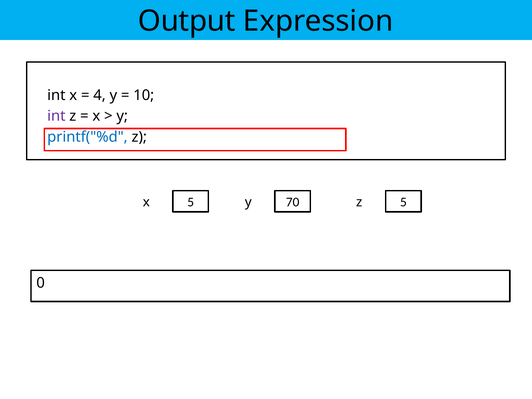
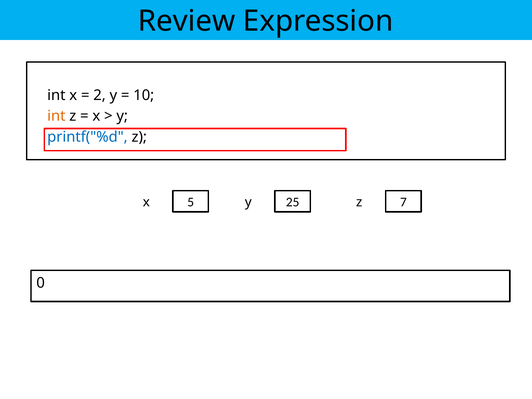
Output: Output -> Review
4: 4 -> 2
int at (56, 116) colour: purple -> orange
70: 70 -> 25
y 5: 5 -> 7
